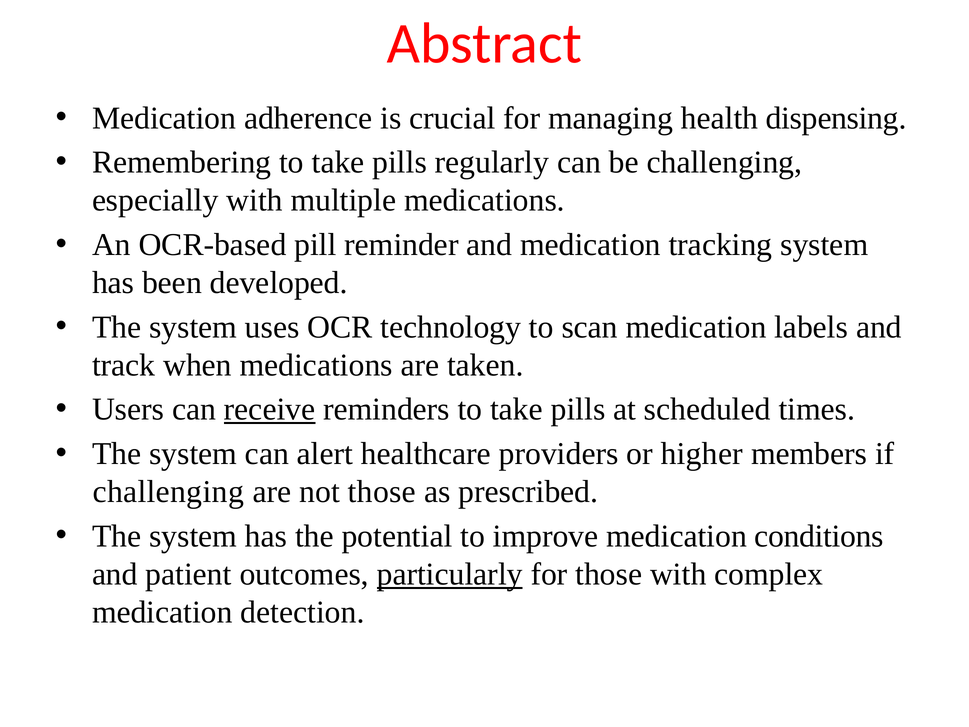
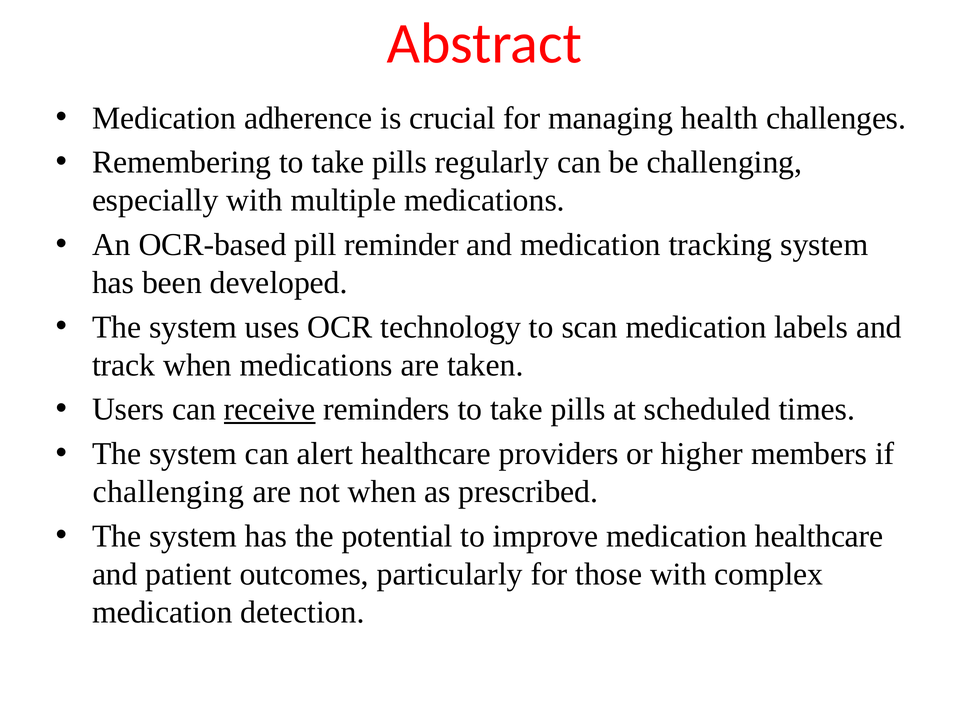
dispensing: dispensing -> challenges
not those: those -> when
medication conditions: conditions -> healthcare
particularly underline: present -> none
